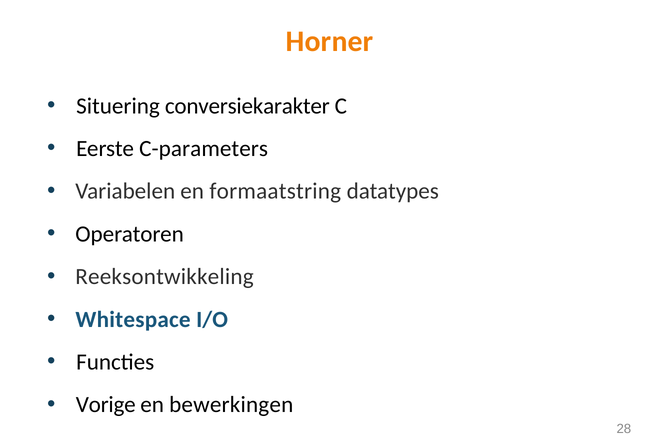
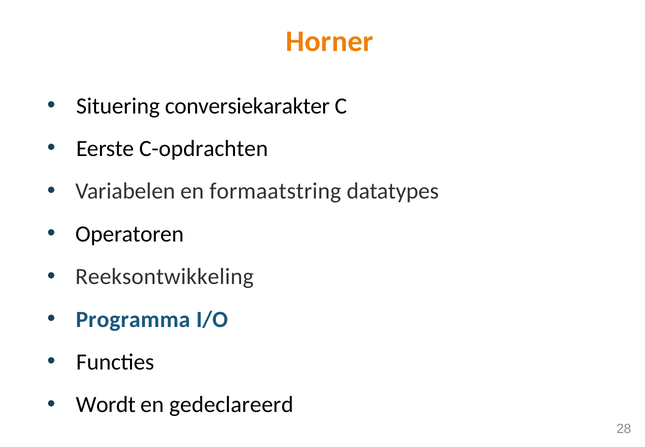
C-parameters: C-parameters -> C-opdrachten
Whitespace: Whitespace -> Programma
Vorige: Vorige -> Wordt
bewerkingen: bewerkingen -> gedeclareerd
